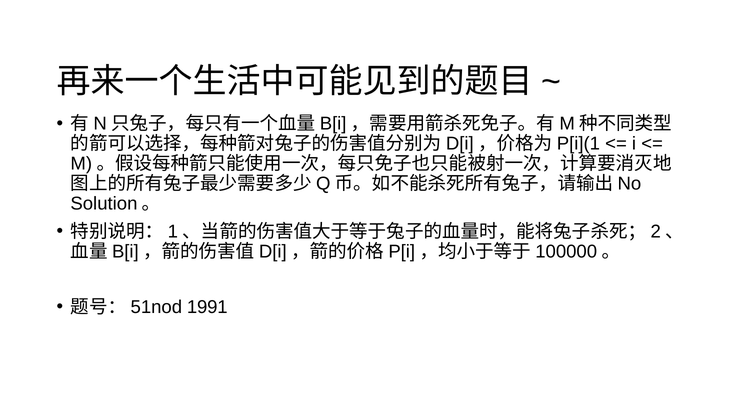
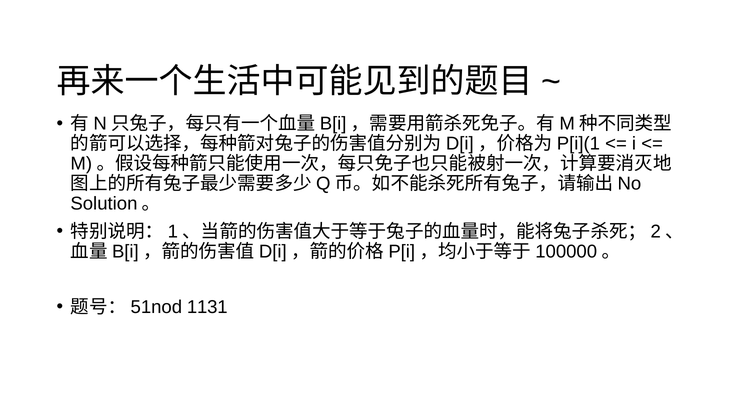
1991: 1991 -> 1131
